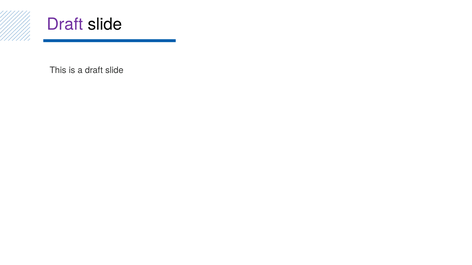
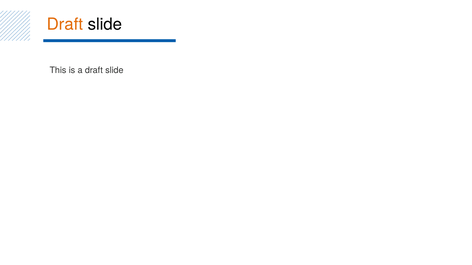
Draft at (65, 24) colour: purple -> orange
